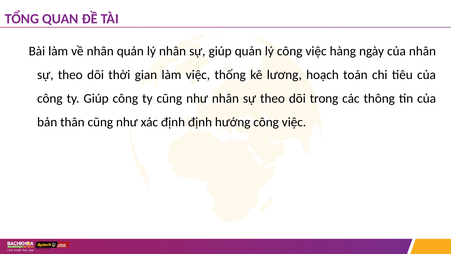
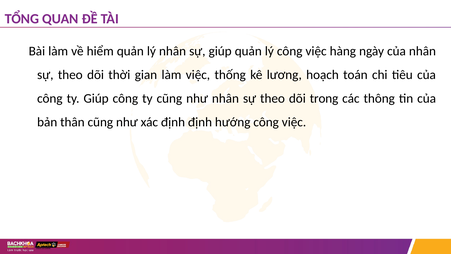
về nhân: nhân -> hiểm
